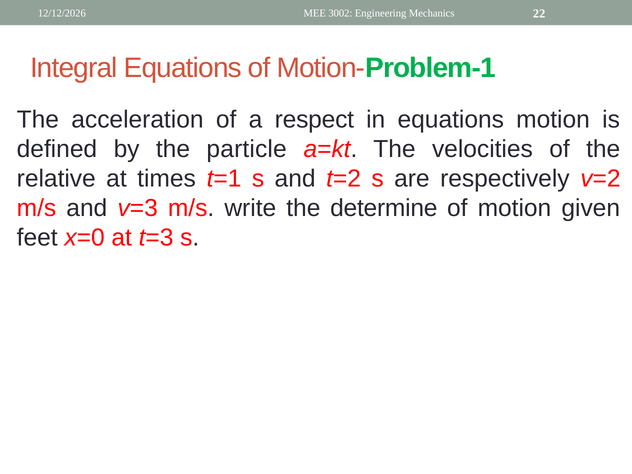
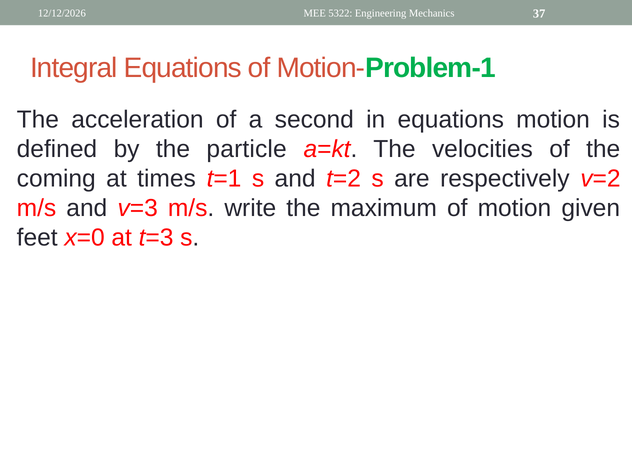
3002: 3002 -> 5322
22: 22 -> 37
respect: respect -> second
relative: relative -> coming
determine: determine -> maximum
